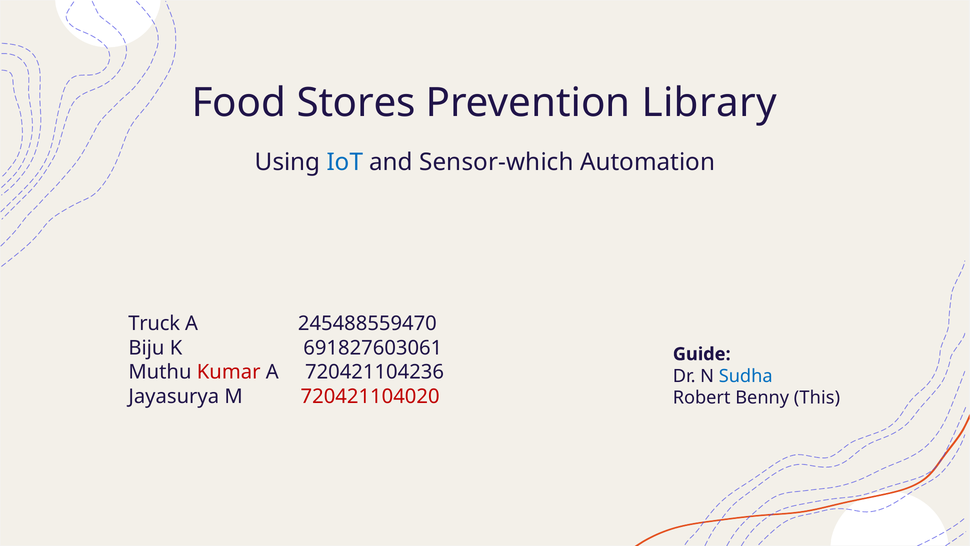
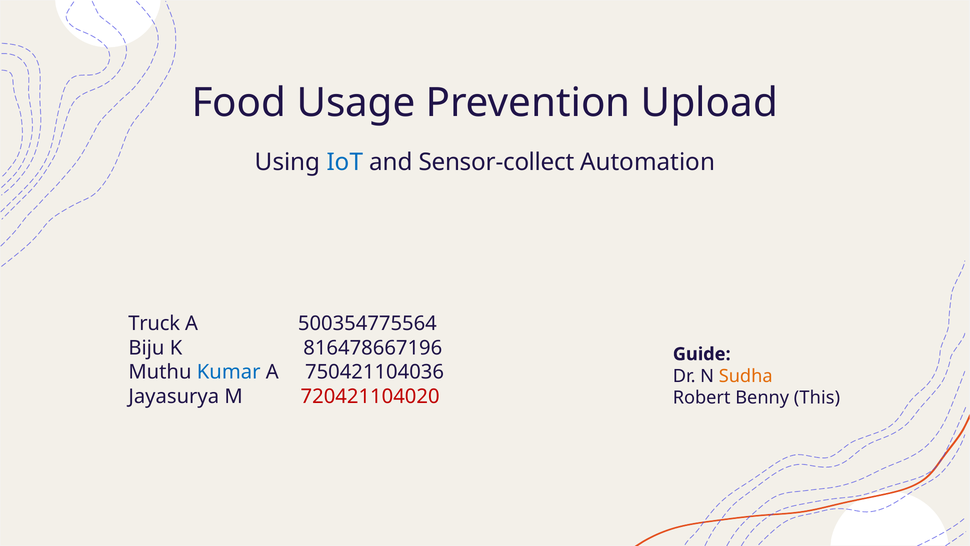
Stores: Stores -> Usage
Library: Library -> Upload
Sensor-which: Sensor-which -> Sensor-collect
245488559470: 245488559470 -> 500354775564
691827603061: 691827603061 -> 816478667196
Kumar colour: red -> blue
720421104236: 720421104236 -> 750421104036
Sudha colour: blue -> orange
